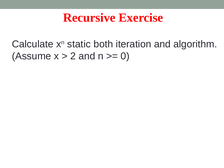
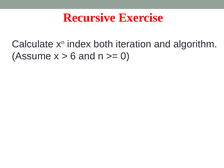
static: static -> index
2: 2 -> 6
